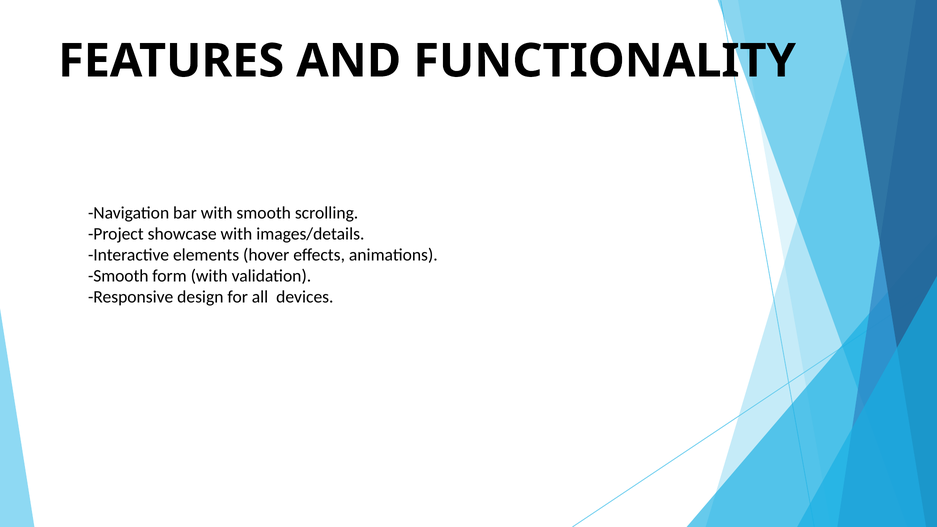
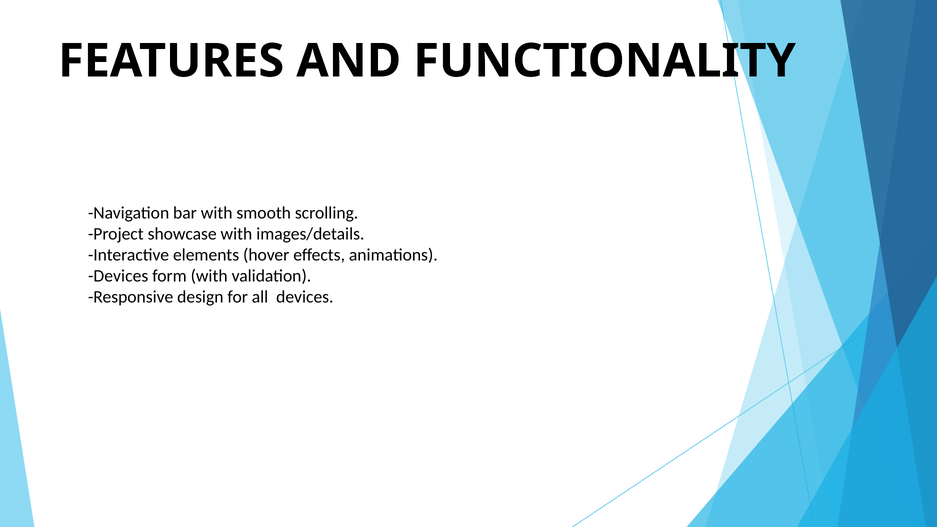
Smooth at (118, 276): Smooth -> Devices
